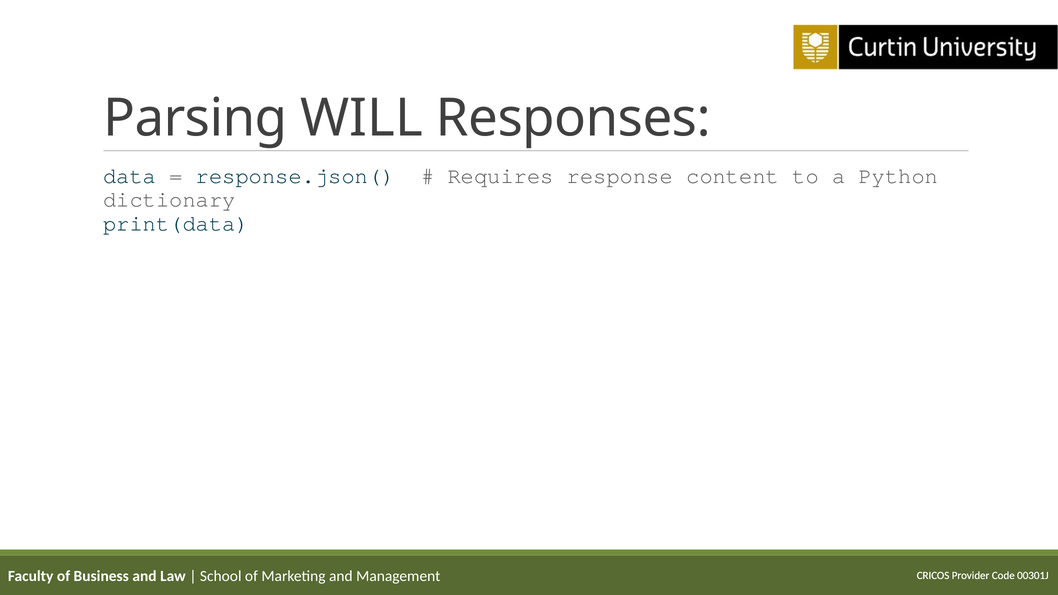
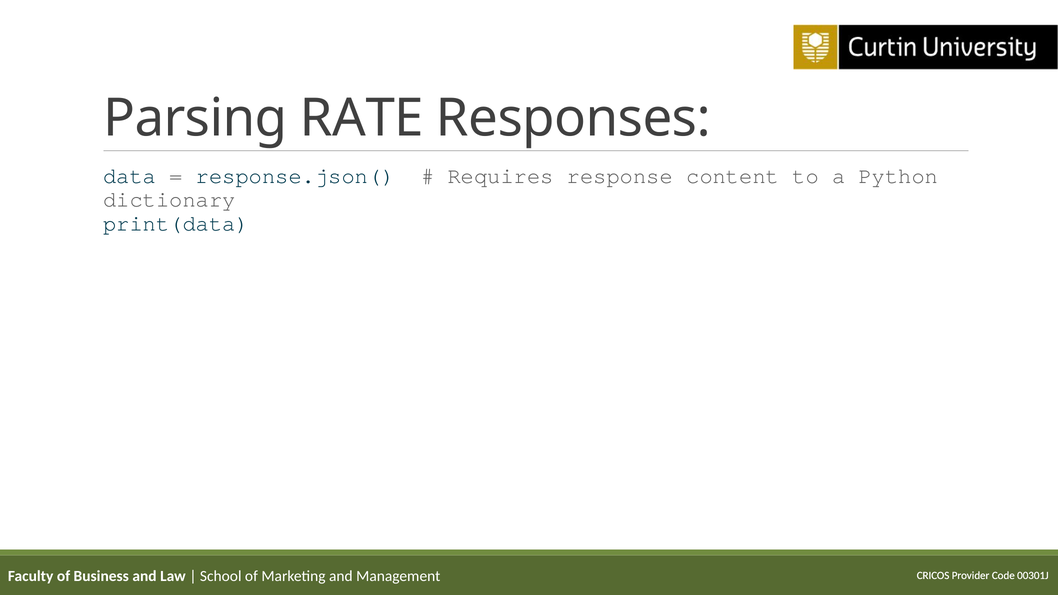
WILL: WILL -> RATE
